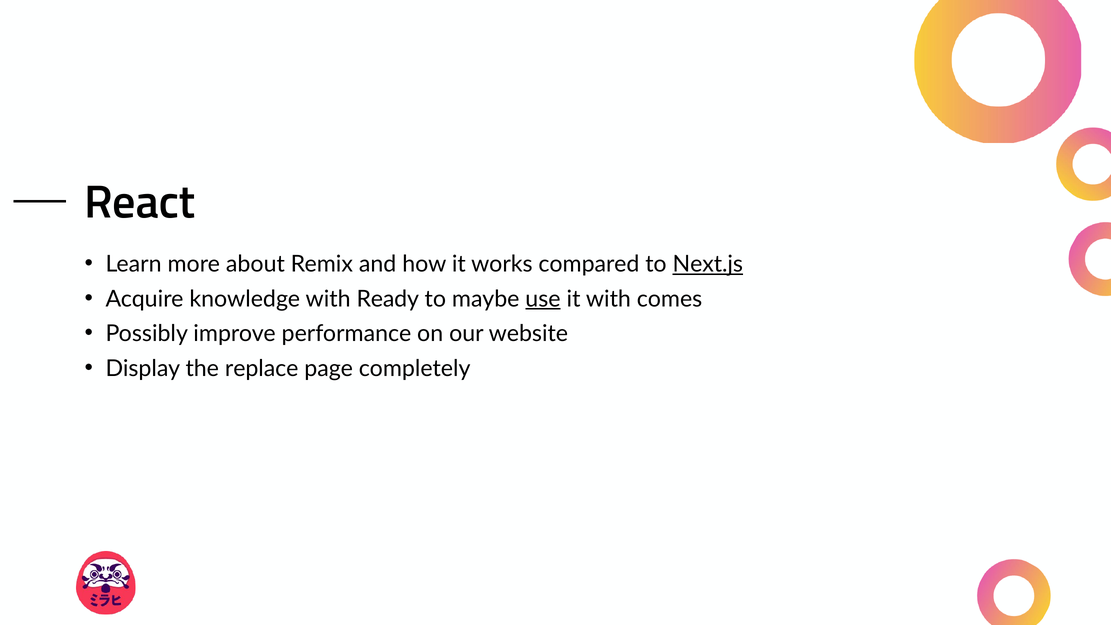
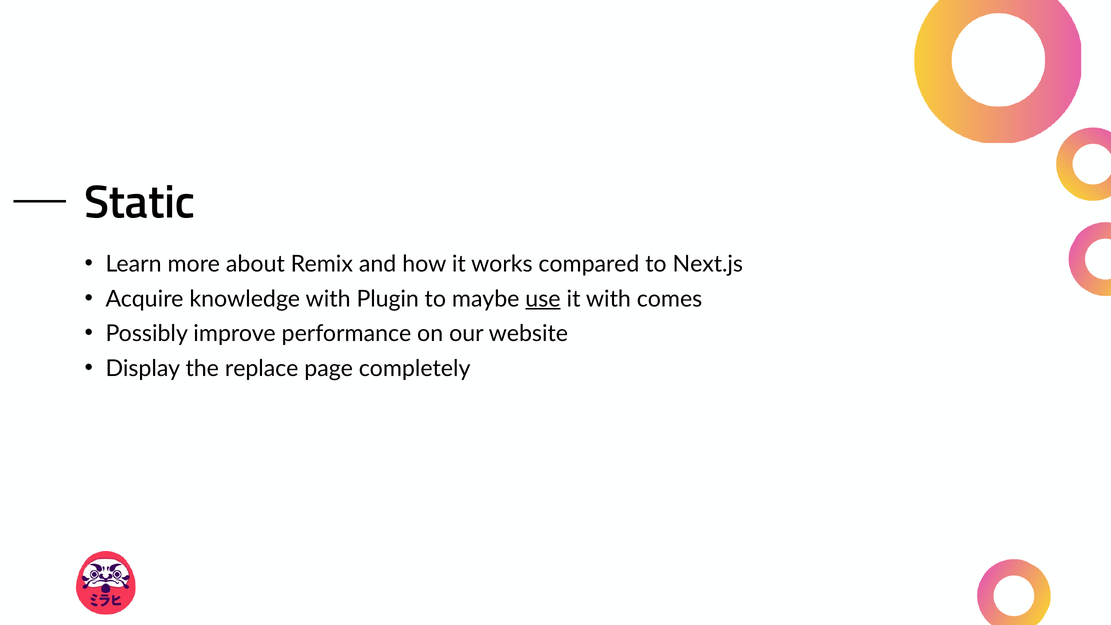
React: React -> Static
Next.js underline: present -> none
Ready: Ready -> Plugin
